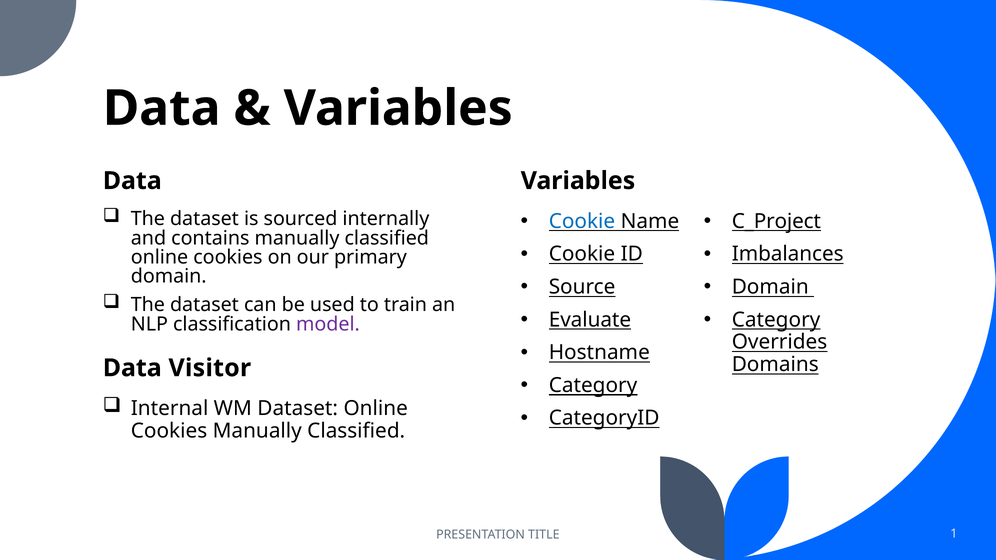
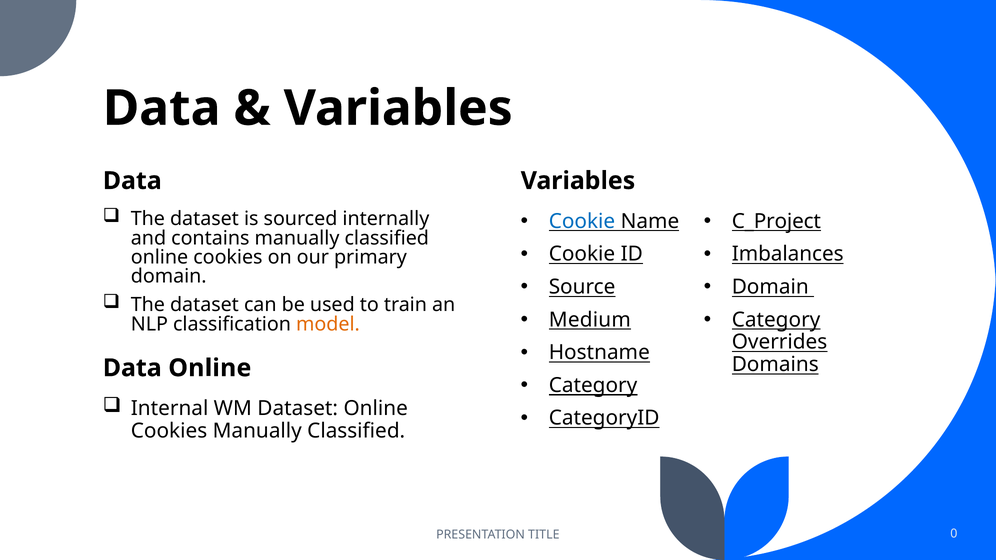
Evaluate: Evaluate -> Medium
model colour: purple -> orange
Data Visitor: Visitor -> Online
1: 1 -> 0
